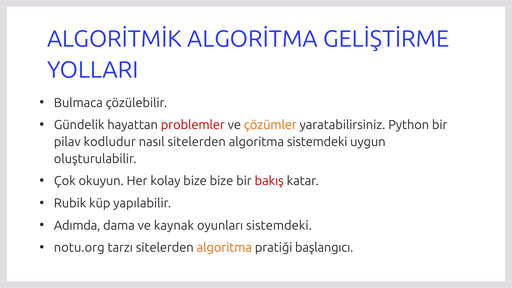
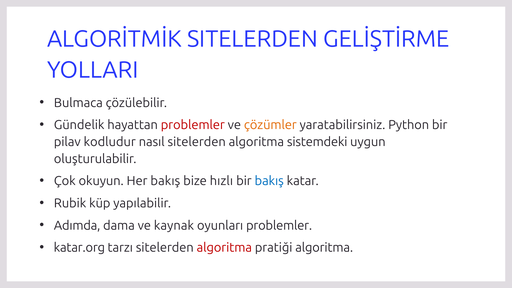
ALGORİTMİK ALGORİTMA: ALGORİTMA -> SITELERDEN
Her kolay: kolay -> bakış
bize bize: bize -> hızlı
bakış at (269, 181) colour: red -> blue
oyunları sistemdeki: sistemdeki -> problemler
notu.org: notu.org -> katar.org
algoritma at (224, 248) colour: orange -> red
pratiği başlangıcı: başlangıcı -> algoritma
